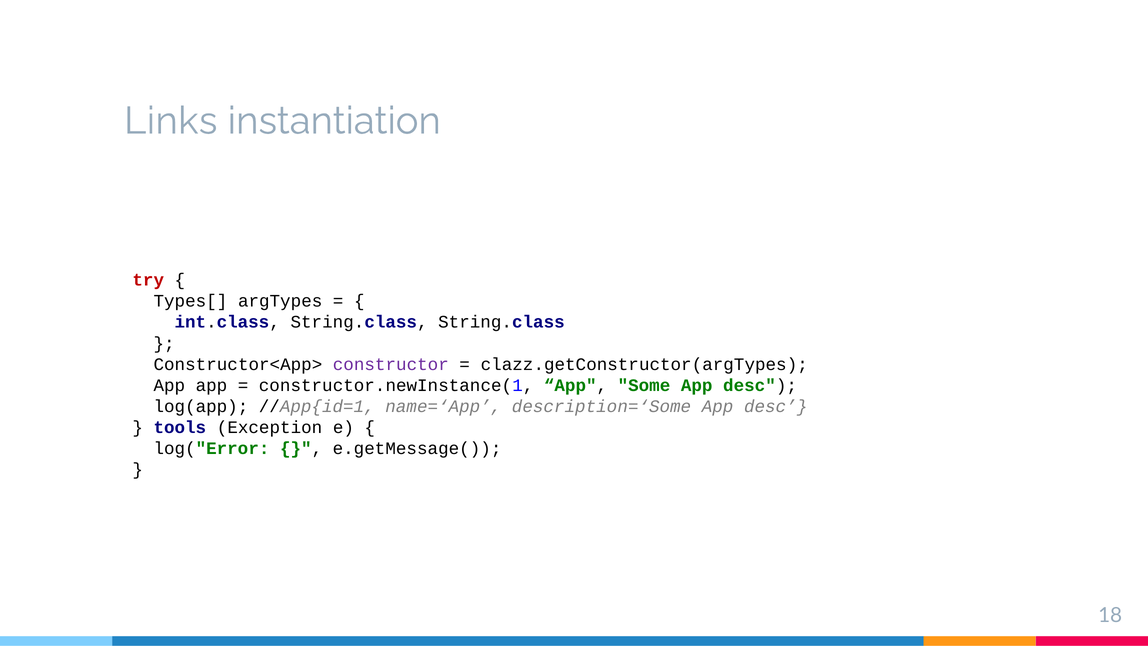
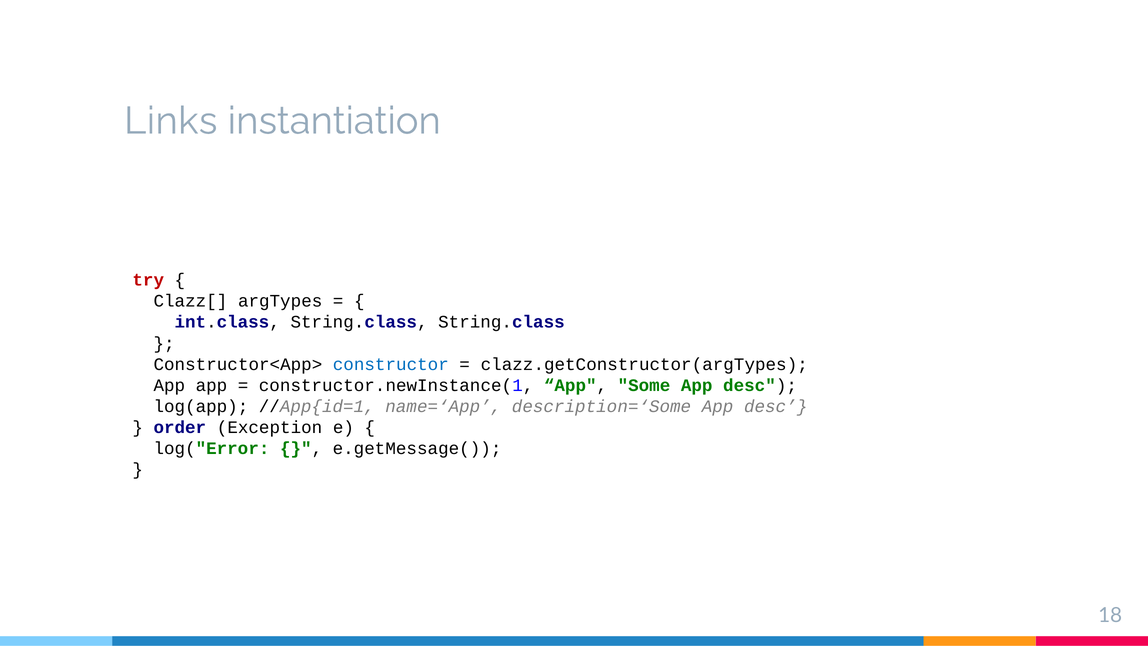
Types[: Types[ -> Clazz[
constructor colour: purple -> blue
tools: tools -> order
